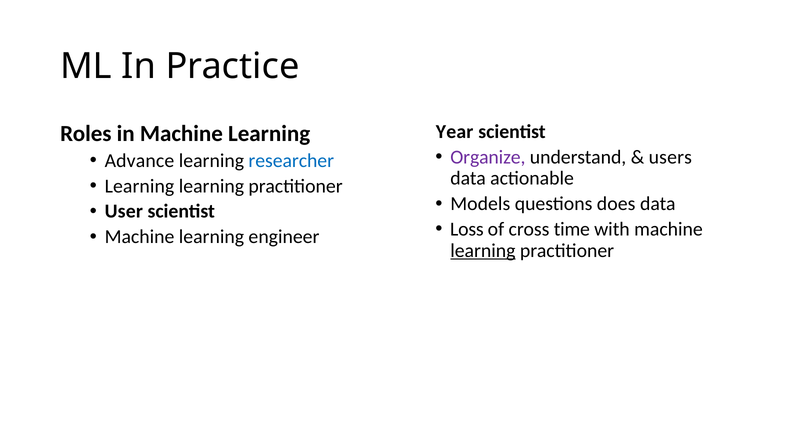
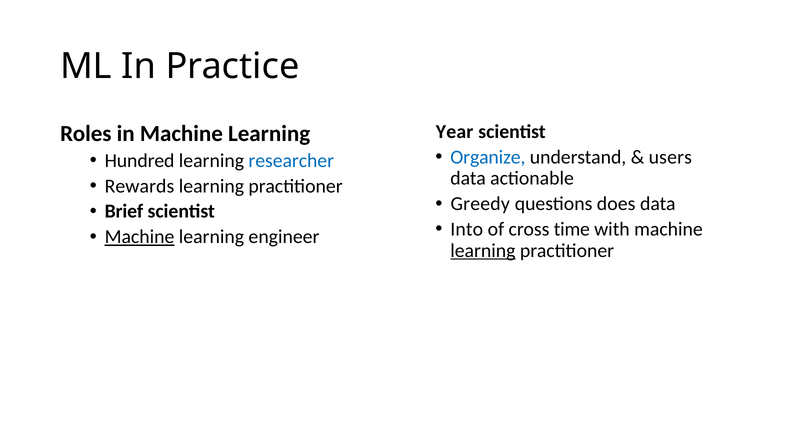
Organize colour: purple -> blue
Advance: Advance -> Hundred
Learning at (139, 186): Learning -> Rewards
Models: Models -> Greedy
User: User -> Brief
Loss: Loss -> Into
Machine at (140, 237) underline: none -> present
